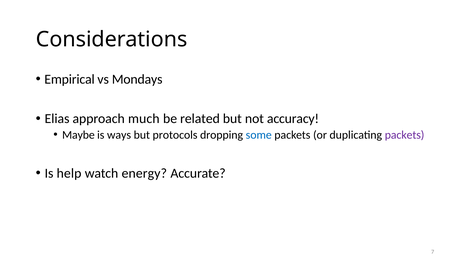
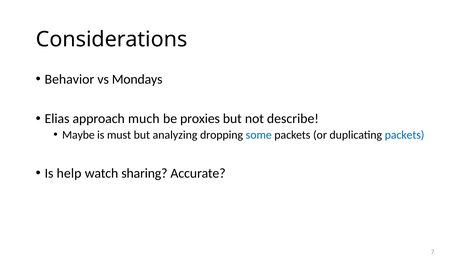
Empirical: Empirical -> Behavior
related: related -> proxies
accuracy: accuracy -> describe
ways: ways -> must
protocols: protocols -> analyzing
packets at (405, 135) colour: purple -> blue
energy: energy -> sharing
